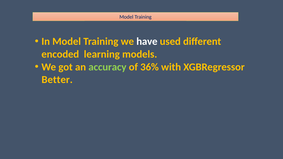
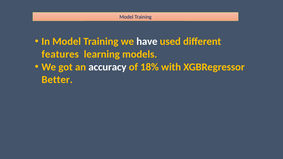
encoded: encoded -> features
accuracy colour: light green -> white
36%: 36% -> 18%
